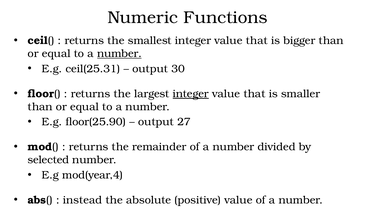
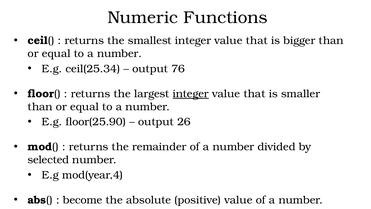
number at (119, 53) underline: present -> none
ceil(25.31: ceil(25.31 -> ceil(25.34
30: 30 -> 76
27: 27 -> 26
instead: instead -> become
